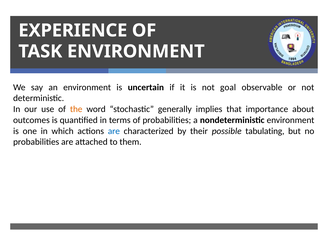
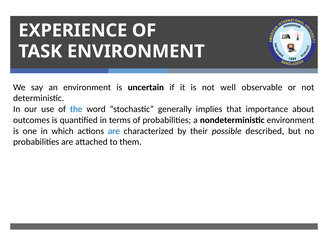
goal: goal -> well
the colour: orange -> blue
tabulating: tabulating -> described
